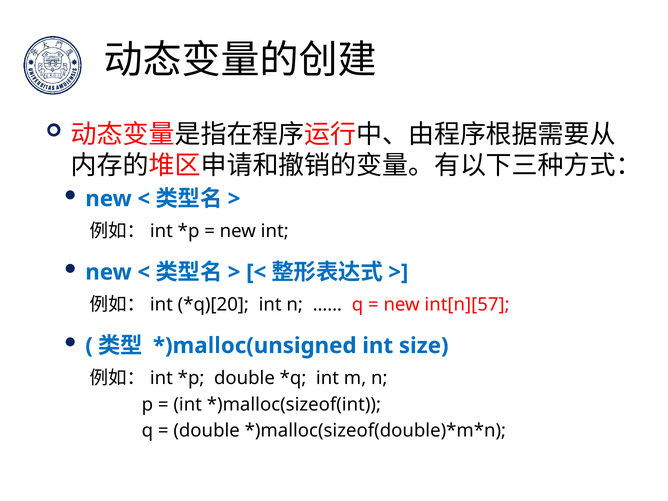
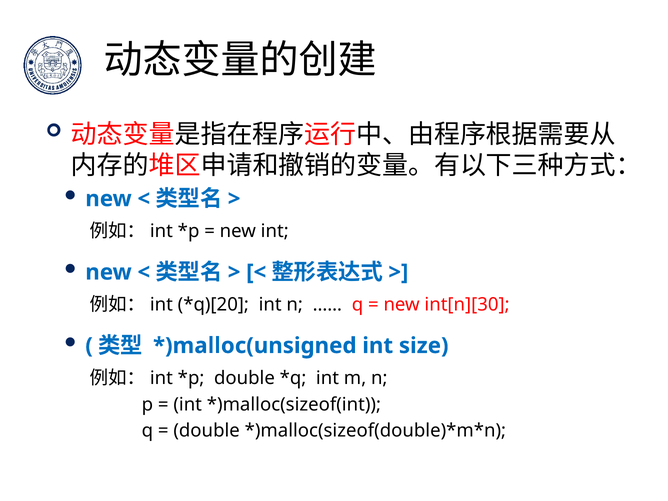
int[n][57: int[n][57 -> int[n][30
